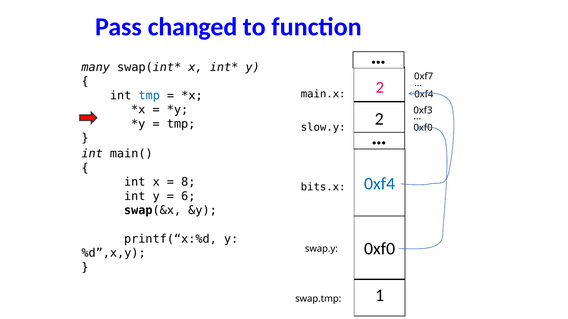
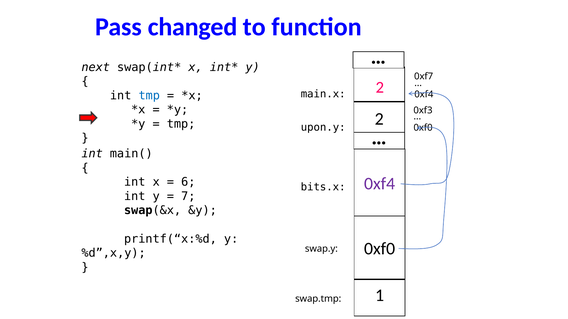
many: many -> next
slow.y: slow.y -> upon.y
0xf4 at (380, 184) colour: blue -> purple
8: 8 -> 6
6: 6 -> 7
